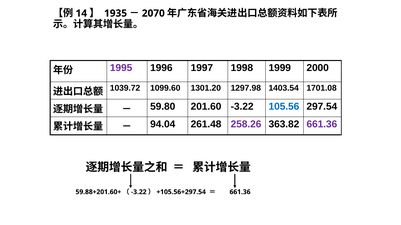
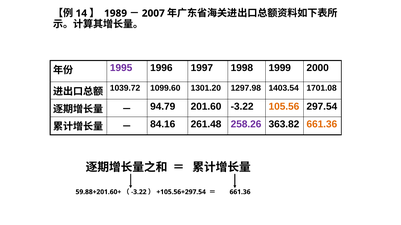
1935: 1935 -> 1989
2070: 2070 -> 2007
59.80: 59.80 -> 94.79
105.56 colour: blue -> orange
94.04: 94.04 -> 84.16
661.36 at (322, 124) colour: purple -> orange
